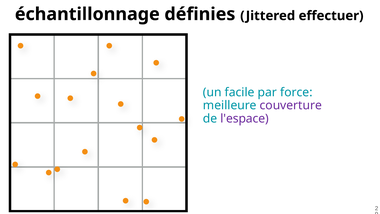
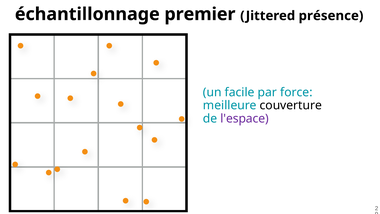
définies: définies -> premier
effectuer: effectuer -> présence
couverture colour: purple -> black
